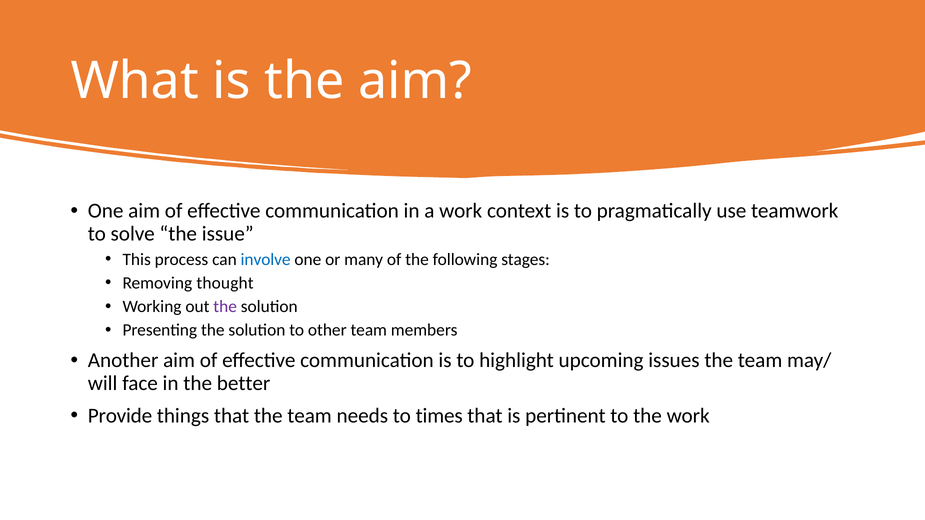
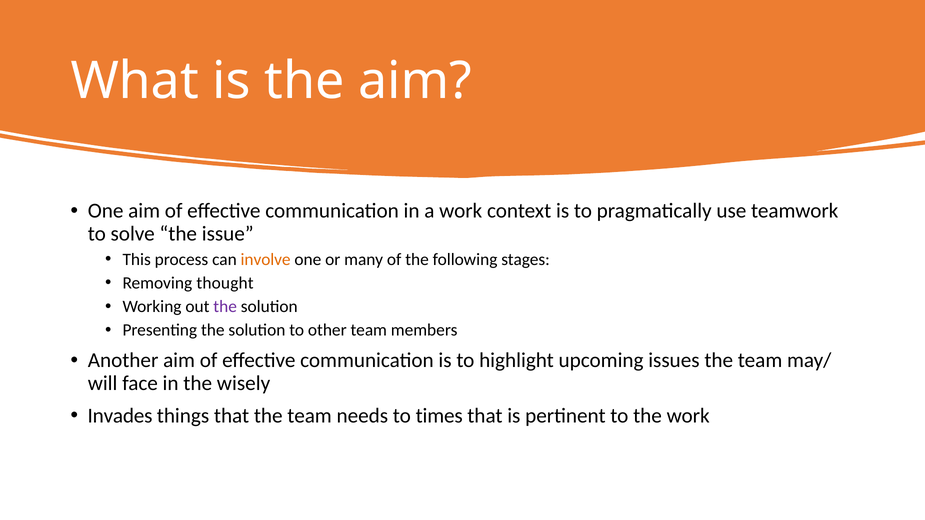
involve colour: blue -> orange
better: better -> wisely
Provide: Provide -> Invades
